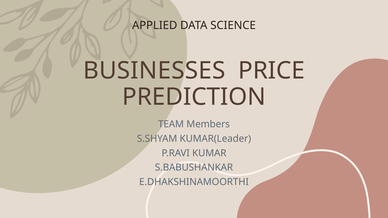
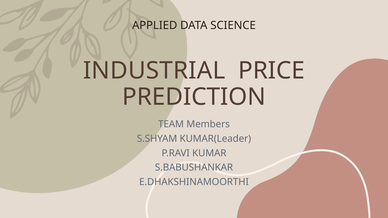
BUSINESSES: BUSINESSES -> INDUSTRIAL
